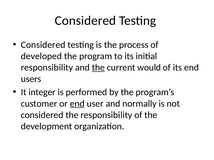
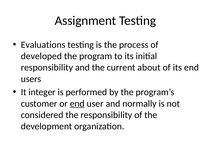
Considered at (85, 21): Considered -> Assignment
Considered at (43, 45): Considered -> Evaluations
the at (98, 68) underline: present -> none
would: would -> about
